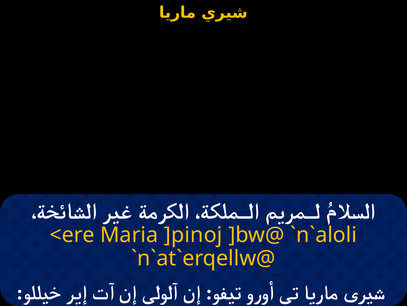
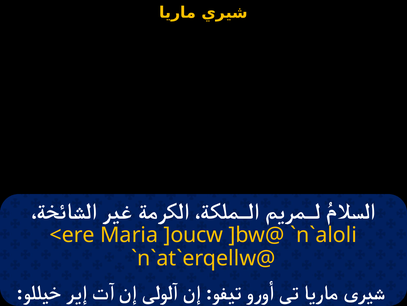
]pinoj: ]pinoj -> ]oucw
